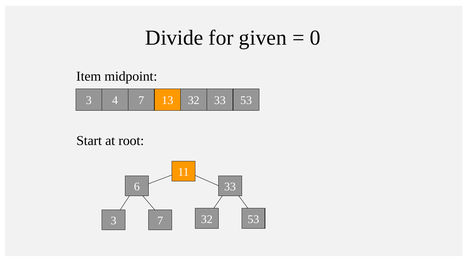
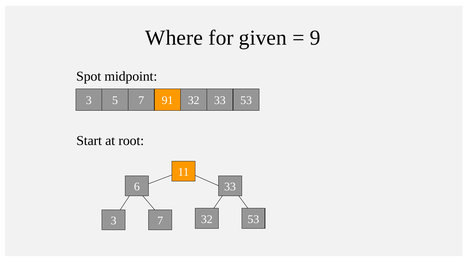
Divide: Divide -> Where
0: 0 -> 9
Item: Item -> Spot
4: 4 -> 5
13: 13 -> 91
